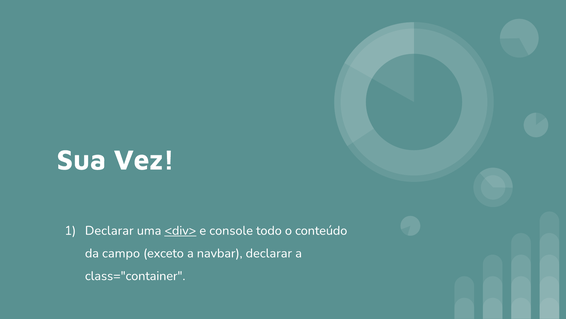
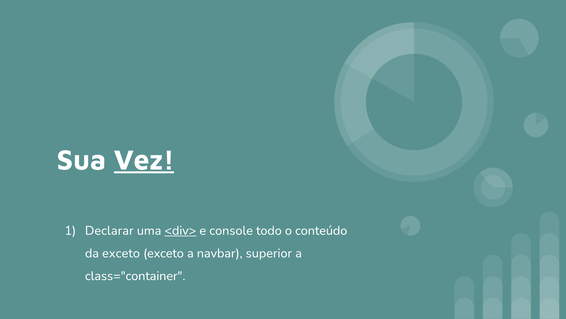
Vez underline: none -> present
da campo: campo -> exceto
navbar declarar: declarar -> superior
